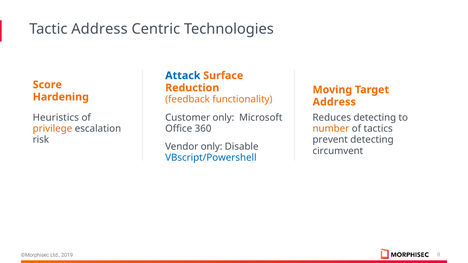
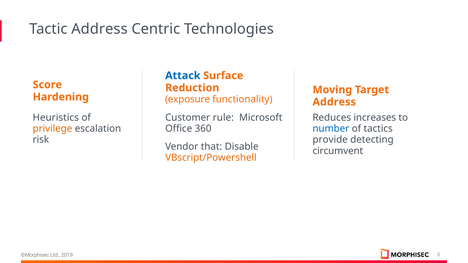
feedback: feedback -> exposure
Customer only: only -> rule
Reduces detecting: detecting -> increases
number colour: orange -> blue
prevent: prevent -> provide
Vendor only: only -> that
VBscript/Powershell colour: blue -> orange
